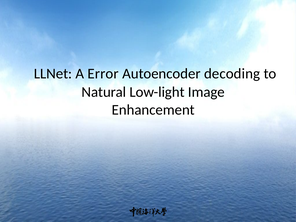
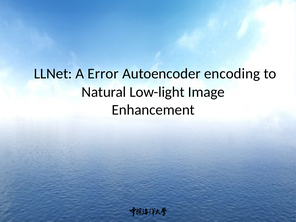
decoding: decoding -> encoding
